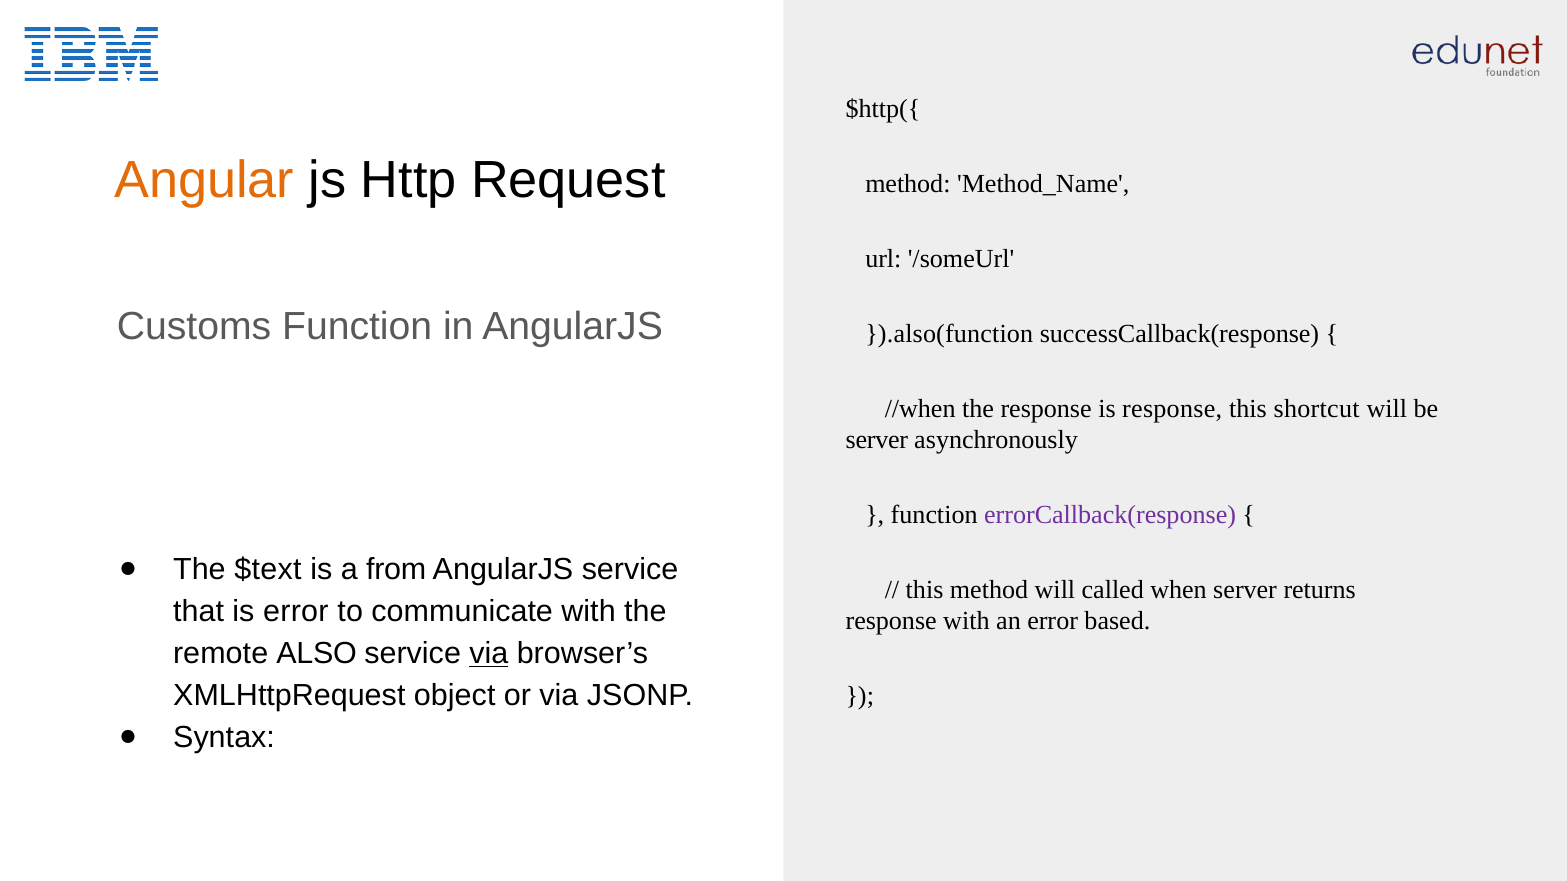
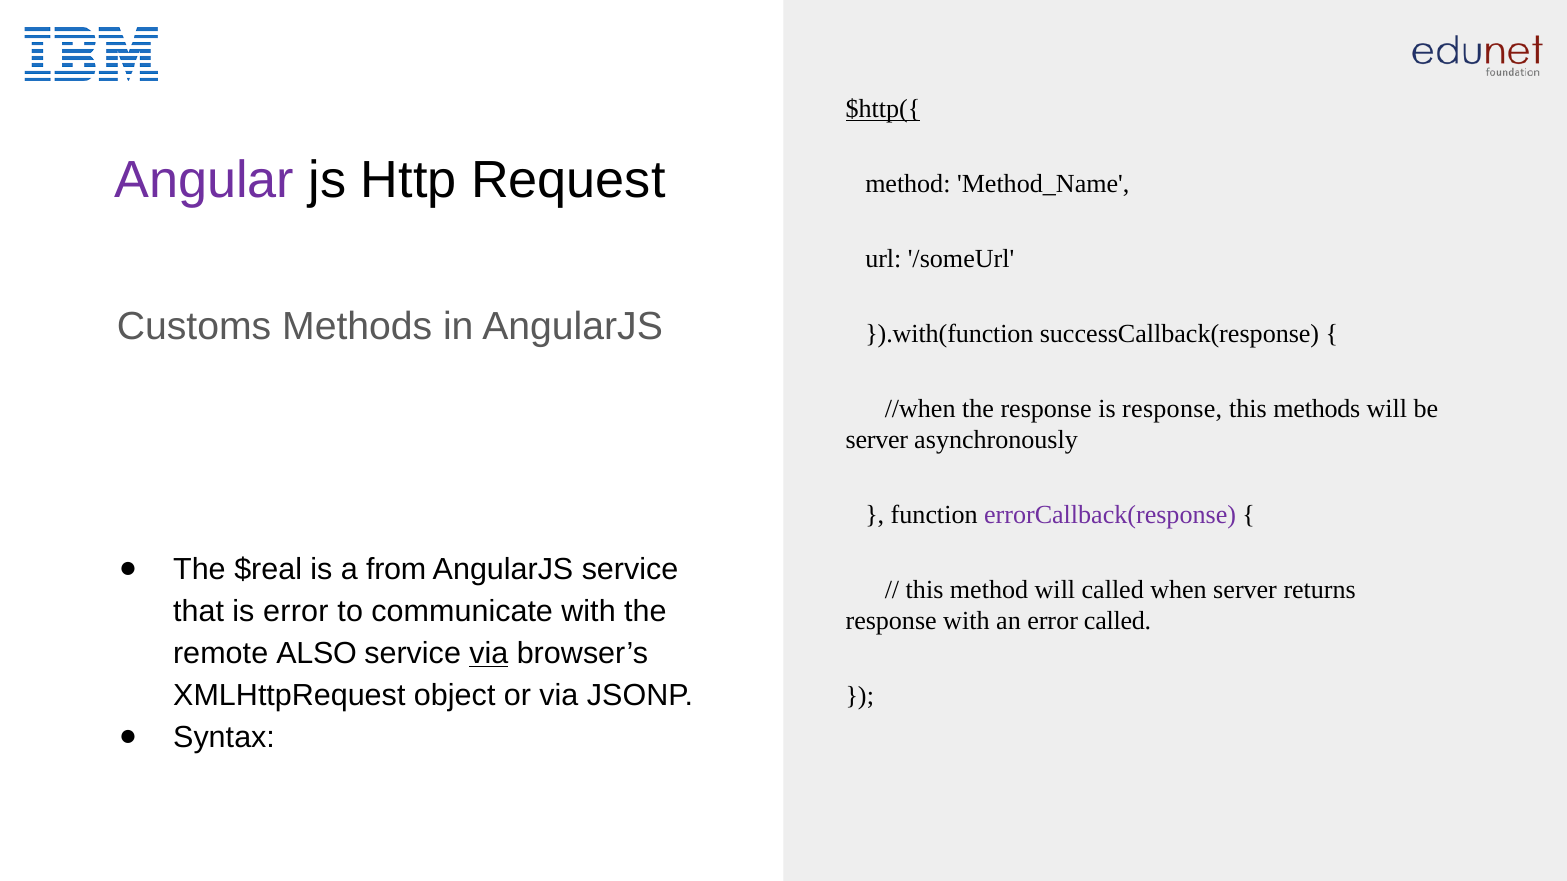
$http({ underline: none -> present
Angular colour: orange -> purple
Customs Function: Function -> Methods
}).also(function: }).also(function -> }).with(function
this shortcut: shortcut -> methods
$text: $text -> $real
error based: based -> called
